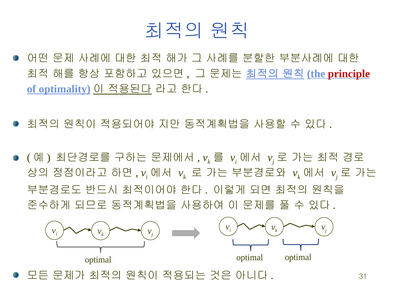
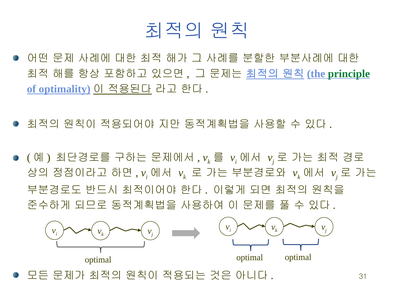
principle colour: red -> green
